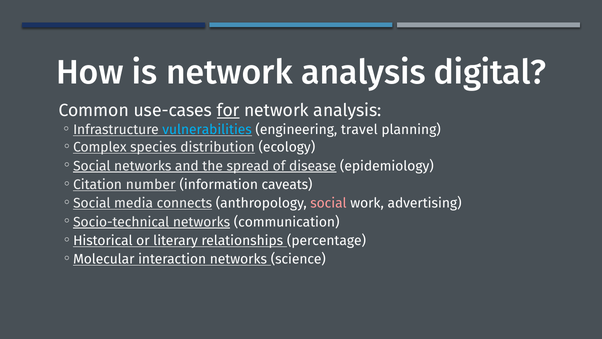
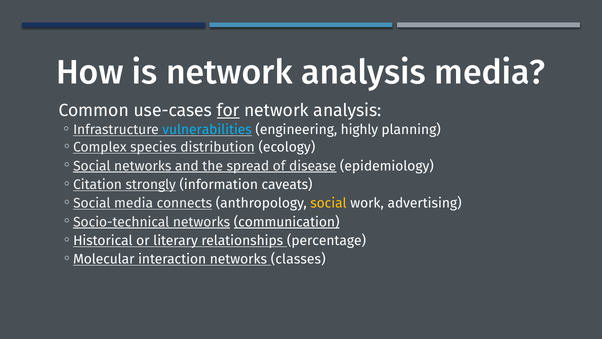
analysis digital: digital -> media
travel: travel -> highly
number: number -> strongly
social colour: pink -> yellow
communication underline: none -> present
science: science -> classes
